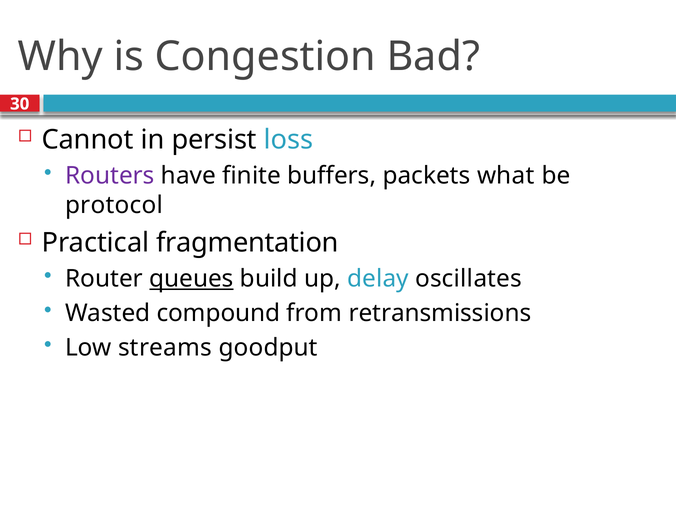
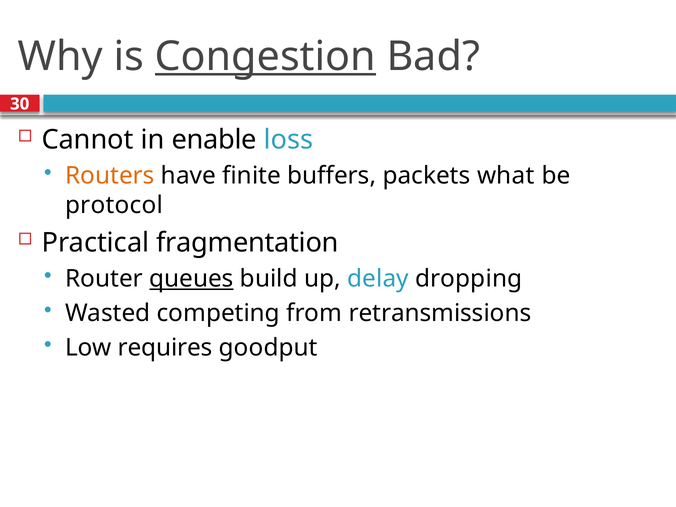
Congestion underline: none -> present
persist: persist -> enable
Routers colour: purple -> orange
oscillates: oscillates -> dropping
compound: compound -> competing
streams: streams -> requires
